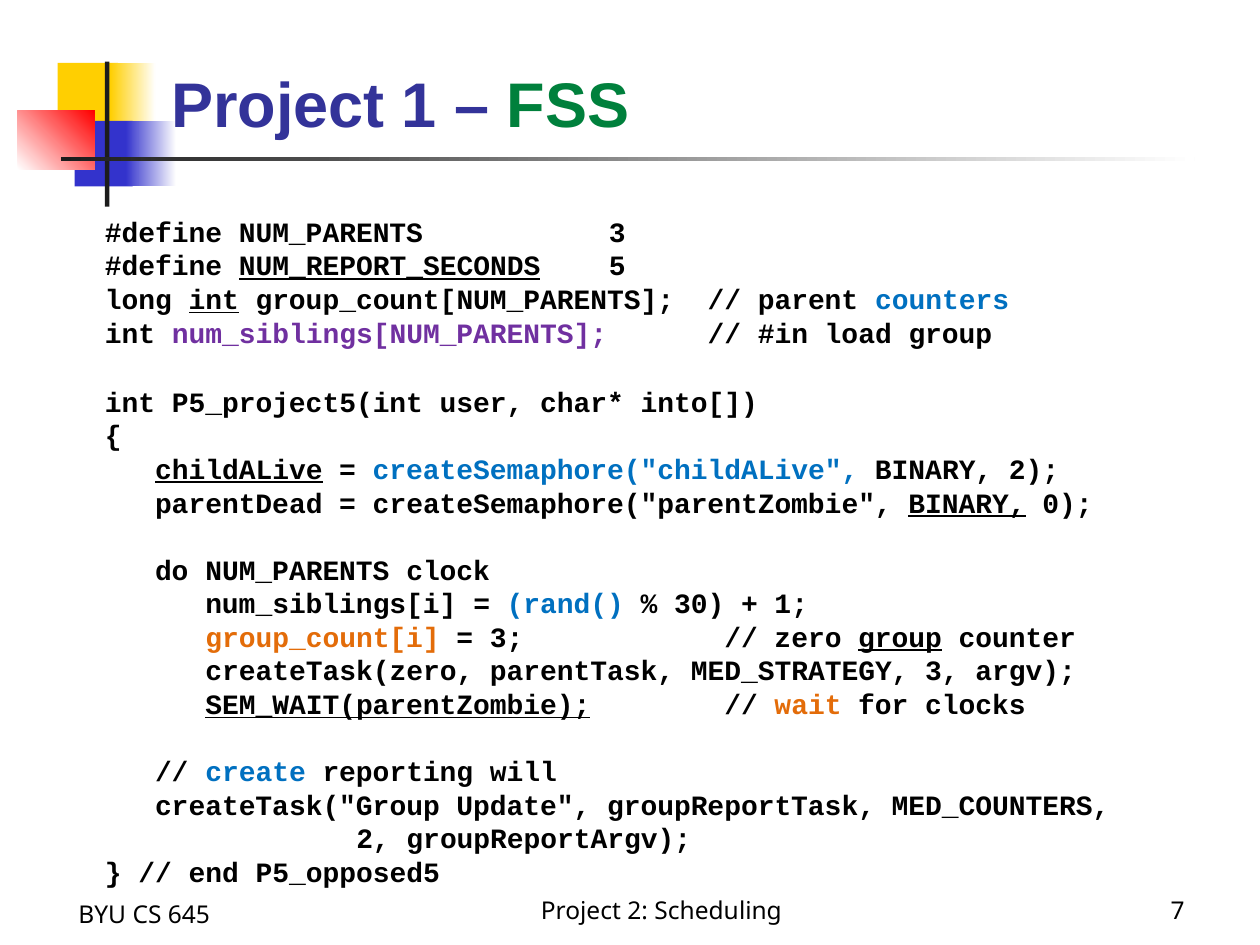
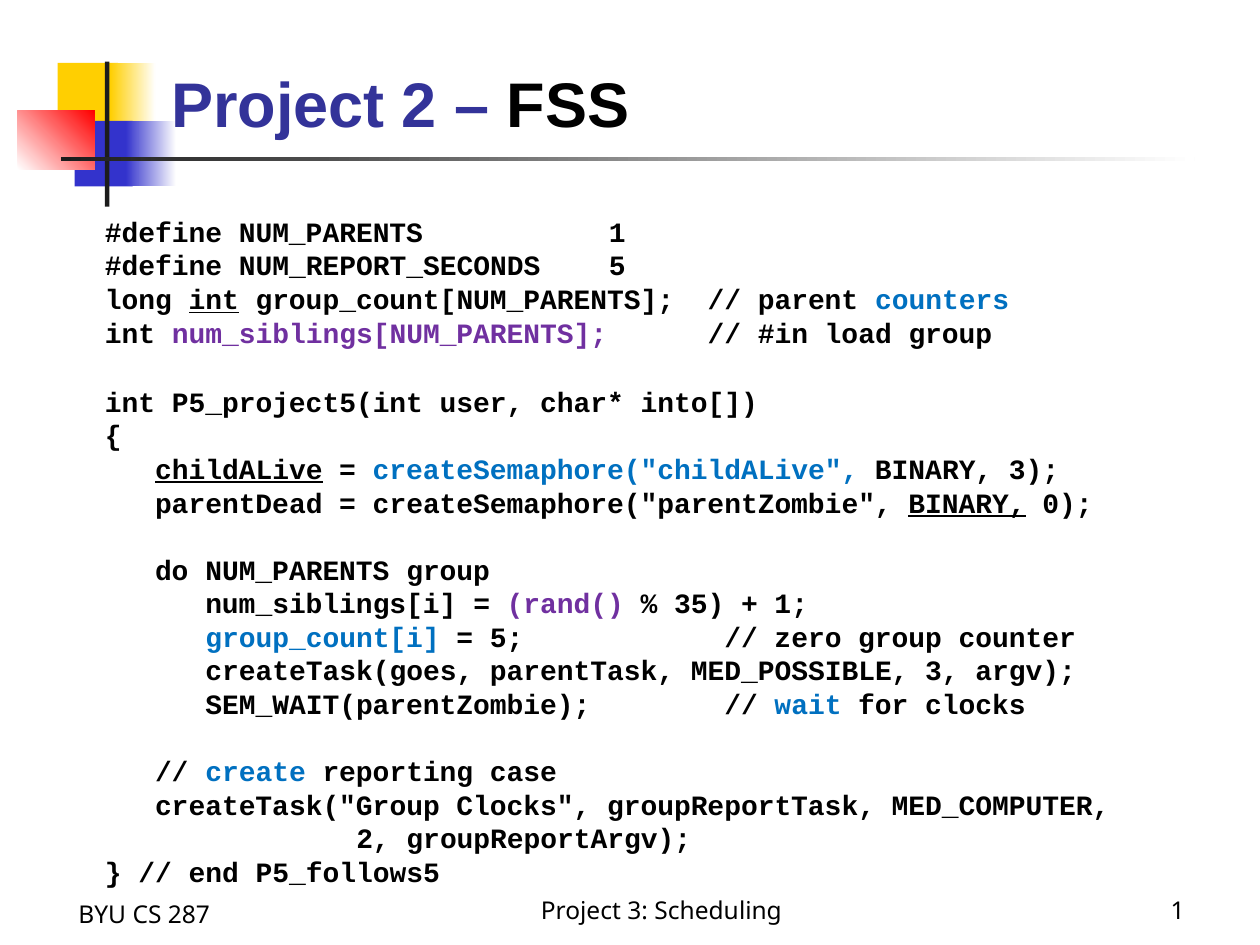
Project 1: 1 -> 2
FSS colour: green -> black
NUM_PARENTS 3: 3 -> 1
NUM_REPORT_SECONDS underline: present -> none
BINARY 2: 2 -> 3
NUM_PARENTS clock: clock -> group
rand( colour: blue -> purple
30: 30 -> 35
group_count[i colour: orange -> blue
3 at (507, 638): 3 -> 5
group at (900, 638) underline: present -> none
createTask(zero: createTask(zero -> createTask(goes
MED_STRATEGY: MED_STRATEGY -> MED_POSSIBLE
SEM_WAIT(parentZombie underline: present -> none
wait colour: orange -> blue
will: will -> case
createTask("Group Update: Update -> Clocks
MED_COUNTERS: MED_COUNTERS -> MED_COMPUTER
P5_opposed5: P5_opposed5 -> P5_follows5
Project 2: 2 -> 3
Scheduling 7: 7 -> 1
645: 645 -> 287
